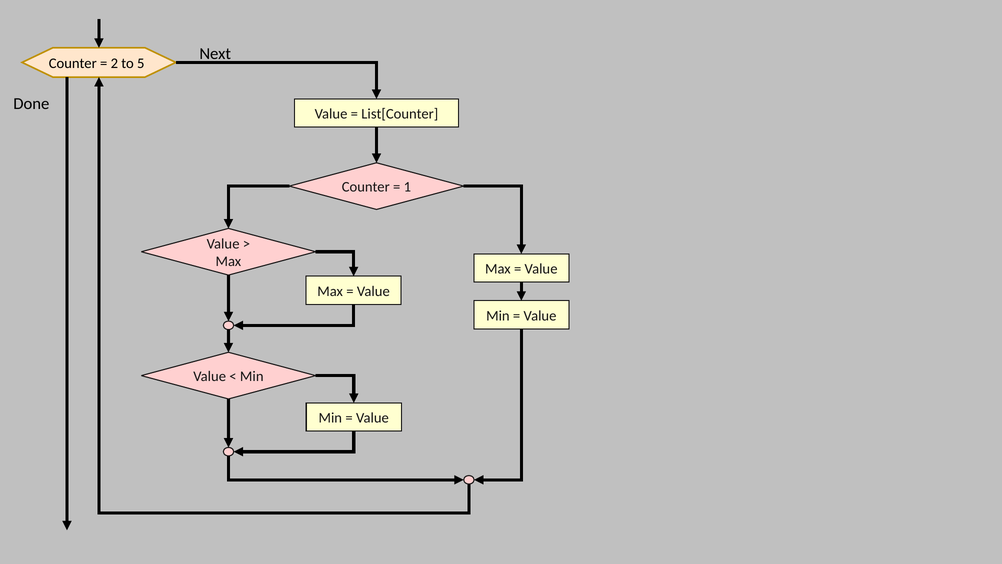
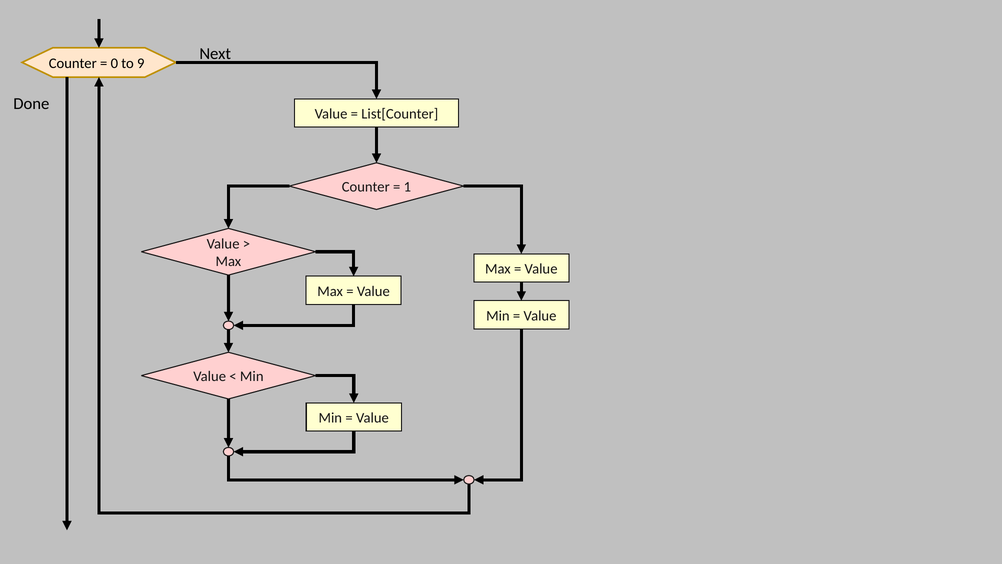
2: 2 -> 0
5: 5 -> 9
